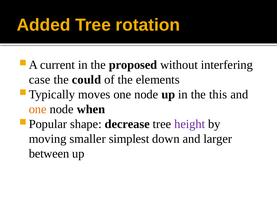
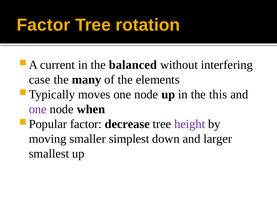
Added at (44, 25): Added -> Factor
proposed: proposed -> balanced
could: could -> many
one at (38, 109) colour: orange -> purple
shape at (86, 124): shape -> factor
between: between -> smallest
